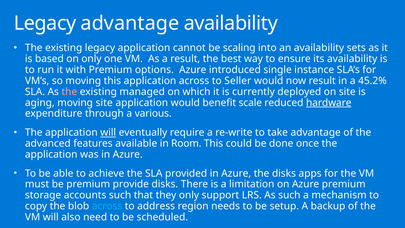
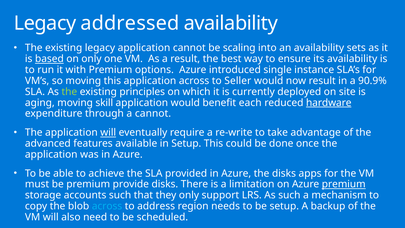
Legacy advantage: advantage -> addressed
based underline: none -> present
45.2%: 45.2% -> 90.9%
the at (69, 92) colour: pink -> light green
managed: managed -> principles
moving site: site -> skill
scale: scale -> each
a various: various -> cannot
in Room: Room -> Setup
premium at (344, 184) underline: none -> present
